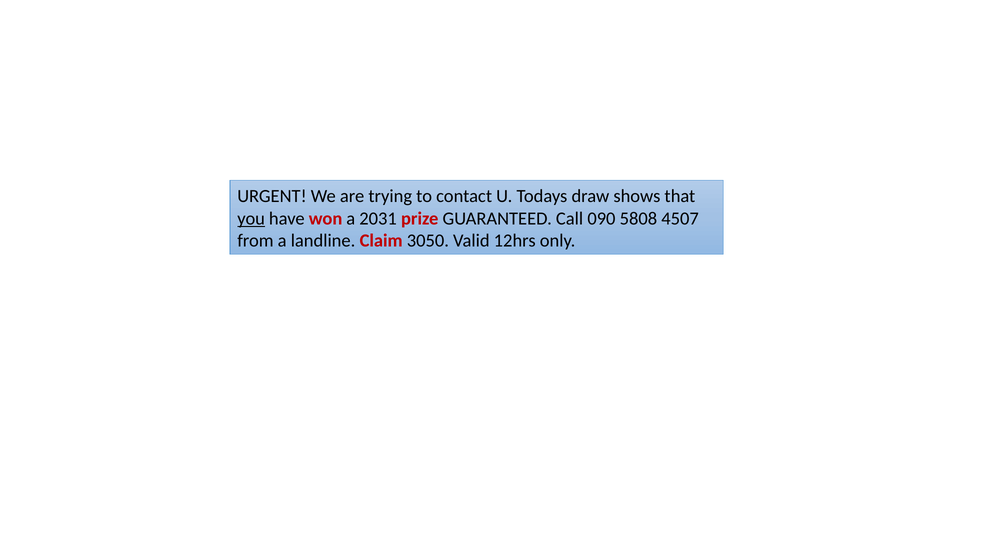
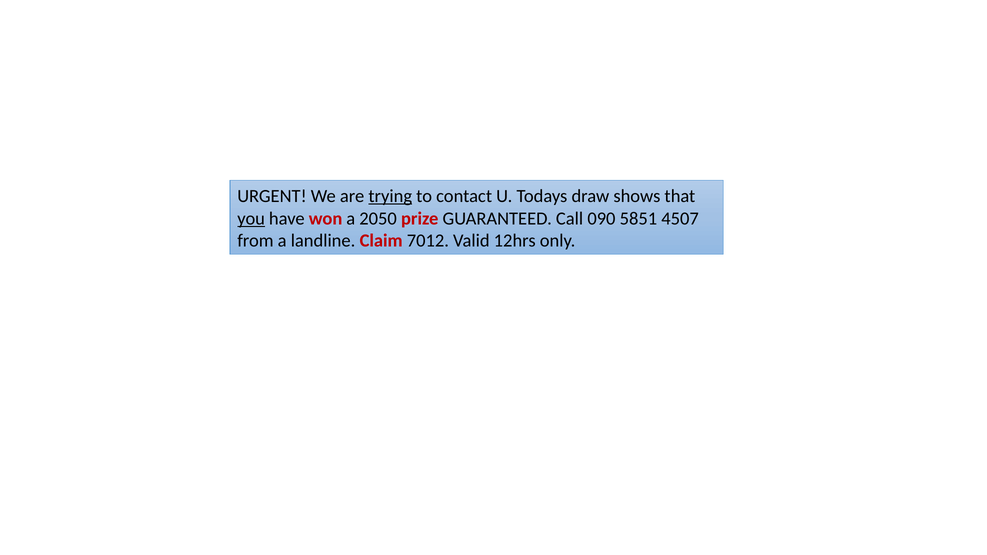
trying underline: none -> present
2031: 2031 -> 2050
5808: 5808 -> 5851
3050: 3050 -> 7012
